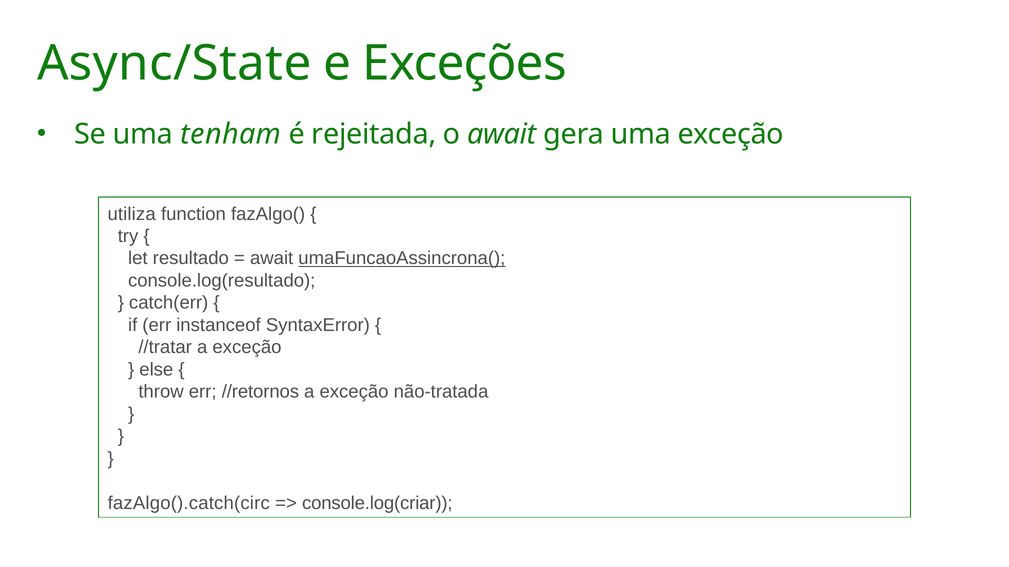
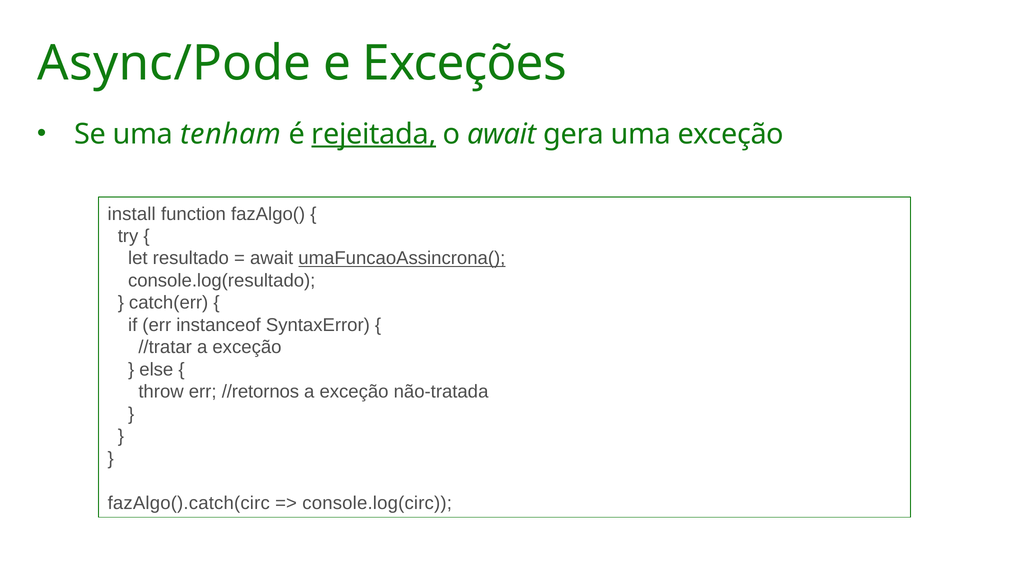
Async/State: Async/State -> Async/Pode
rejeitada underline: none -> present
utiliza: utiliza -> install
console.log(criar: console.log(criar -> console.log(circ
